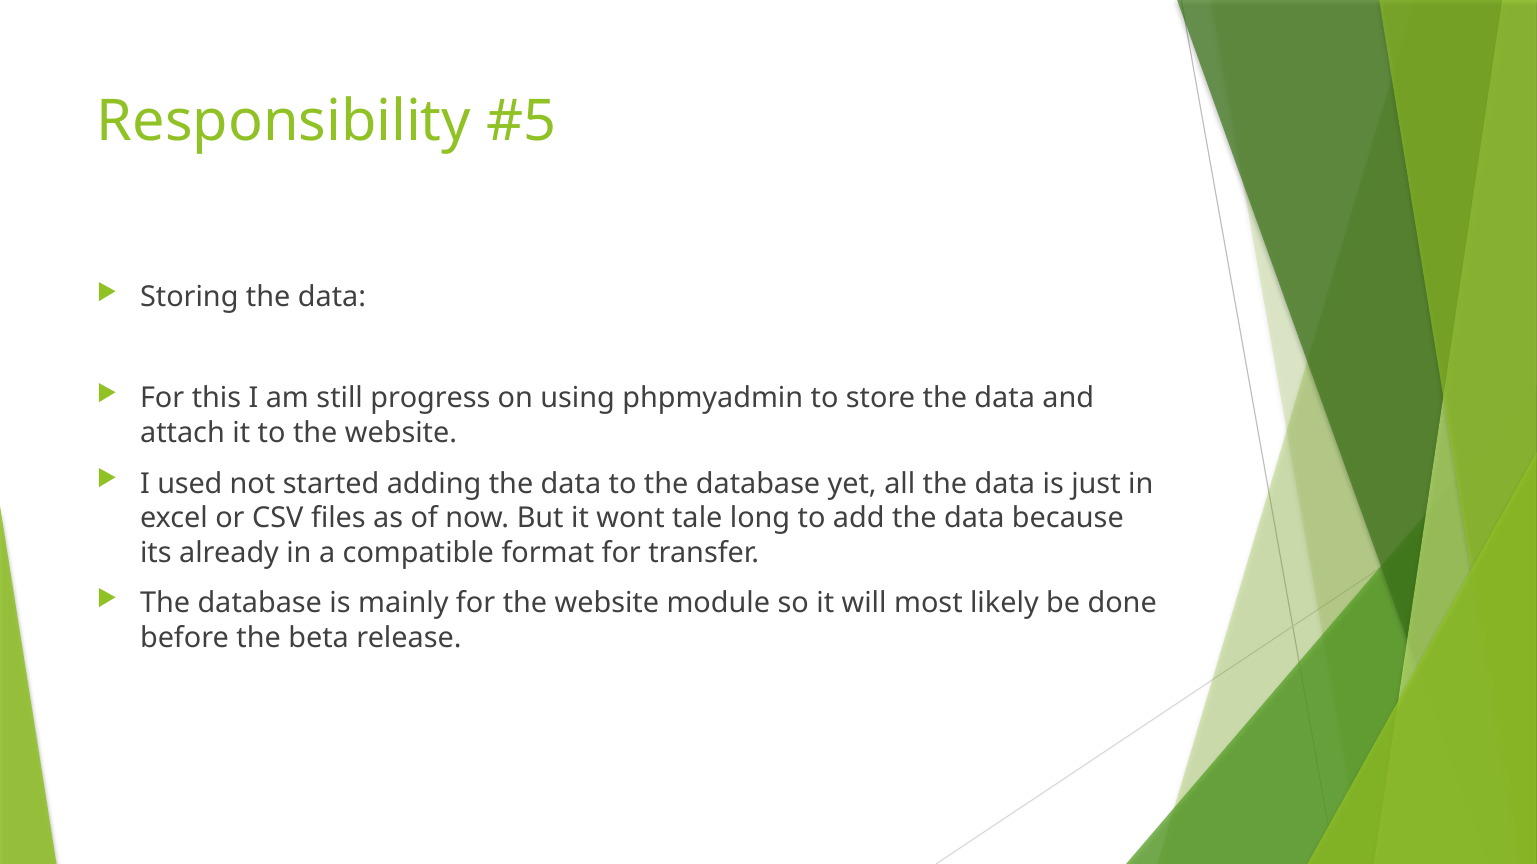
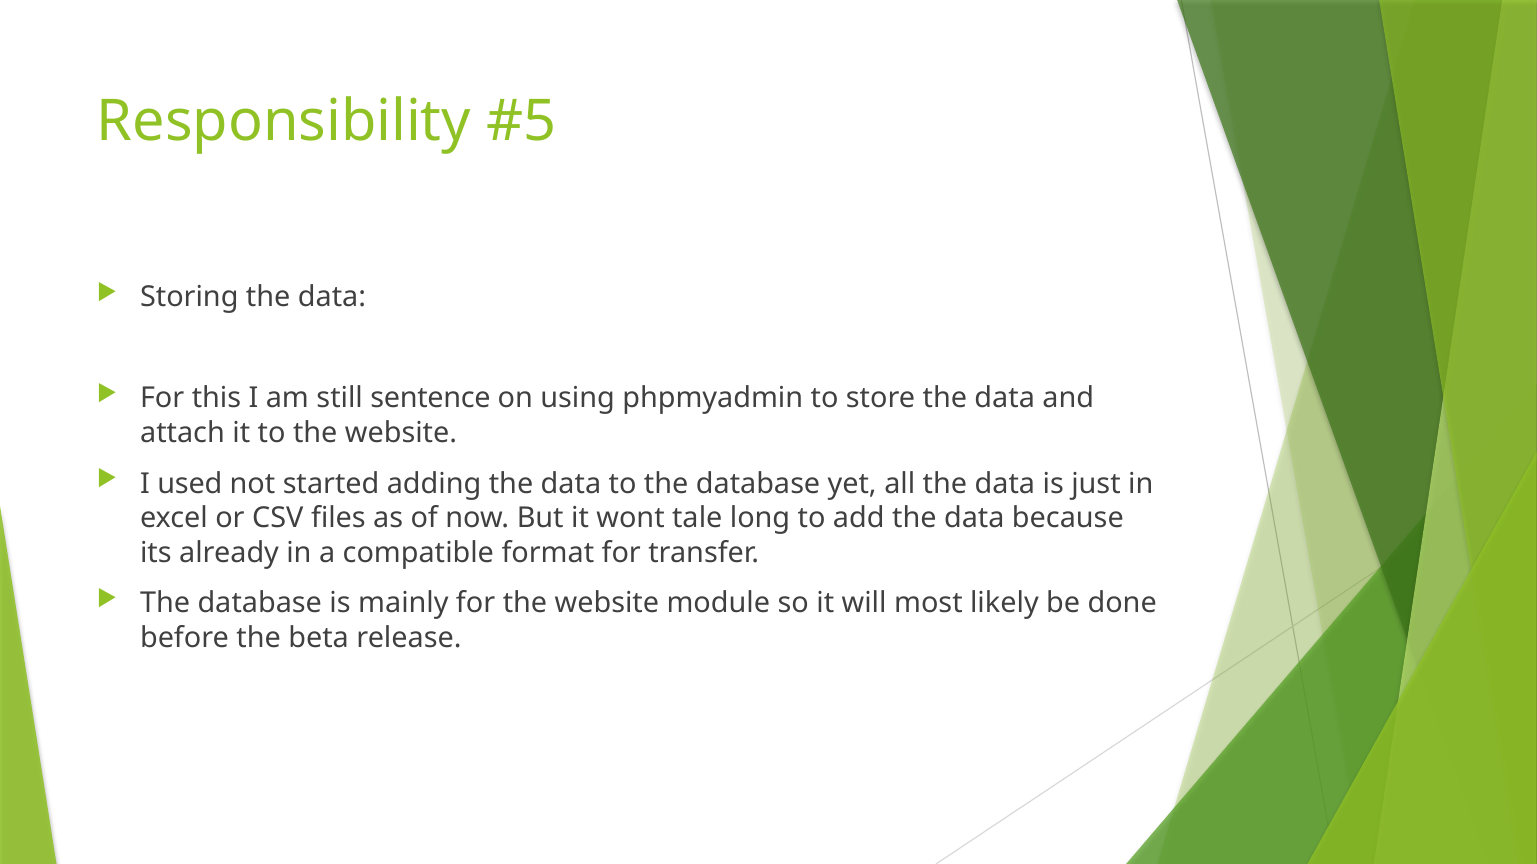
progress: progress -> sentence
